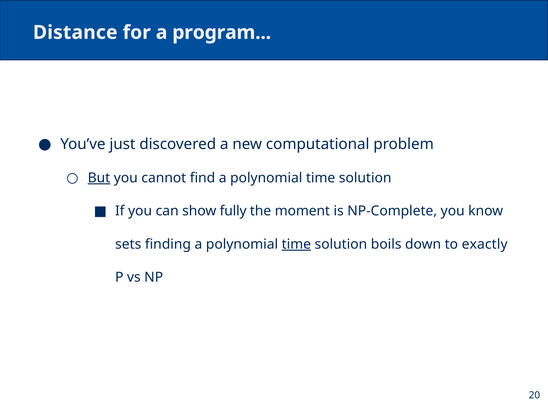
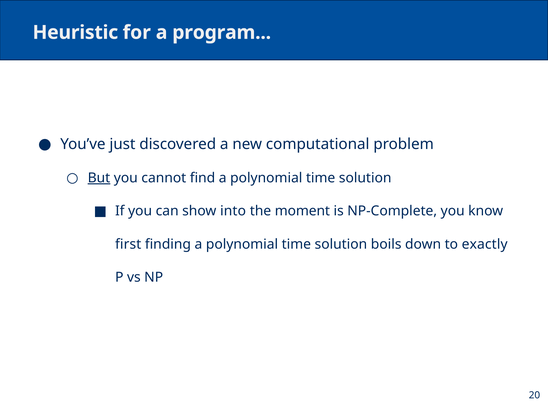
Distance: Distance -> Heuristic
fully: fully -> into
sets: sets -> first
time at (296, 244) underline: present -> none
